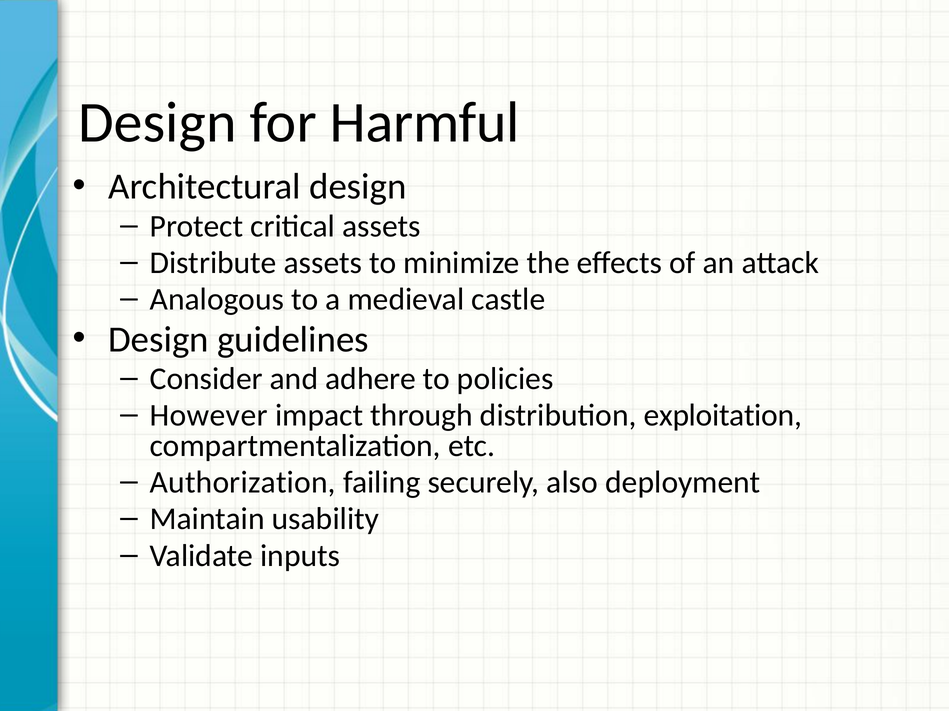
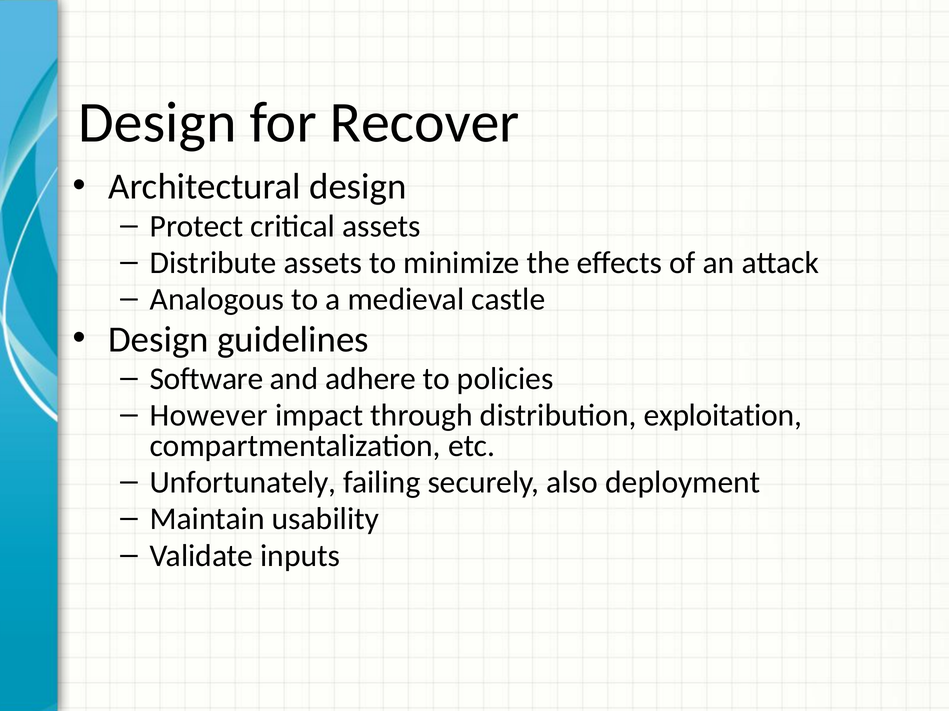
Harmful: Harmful -> Recover
Consider: Consider -> Software
Authorization: Authorization -> Unfortunately
